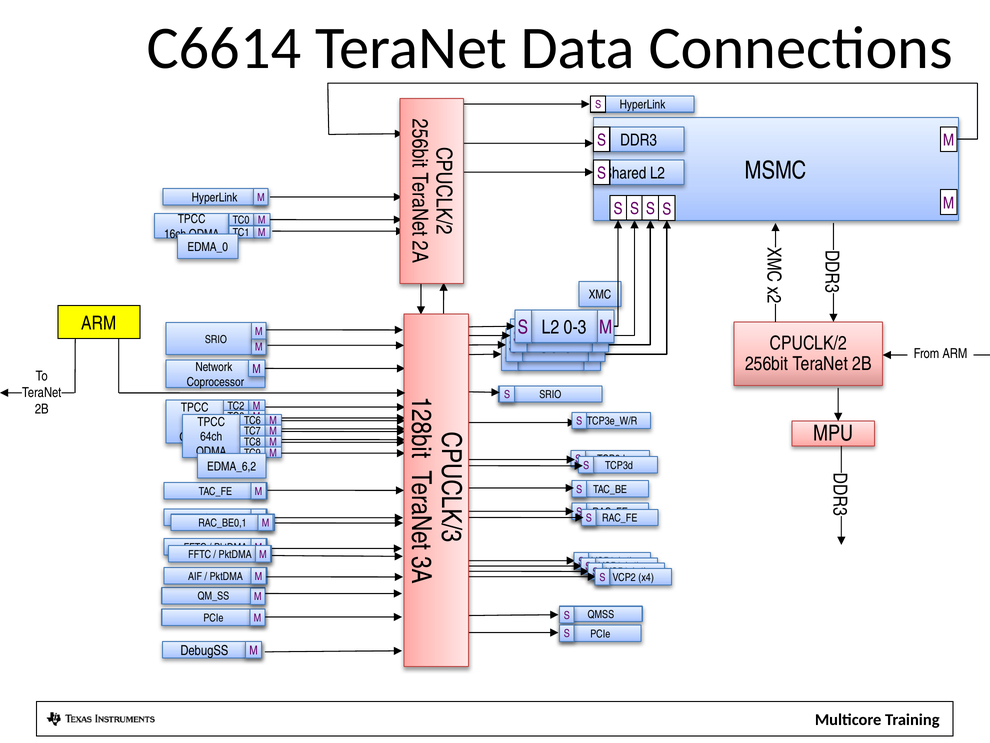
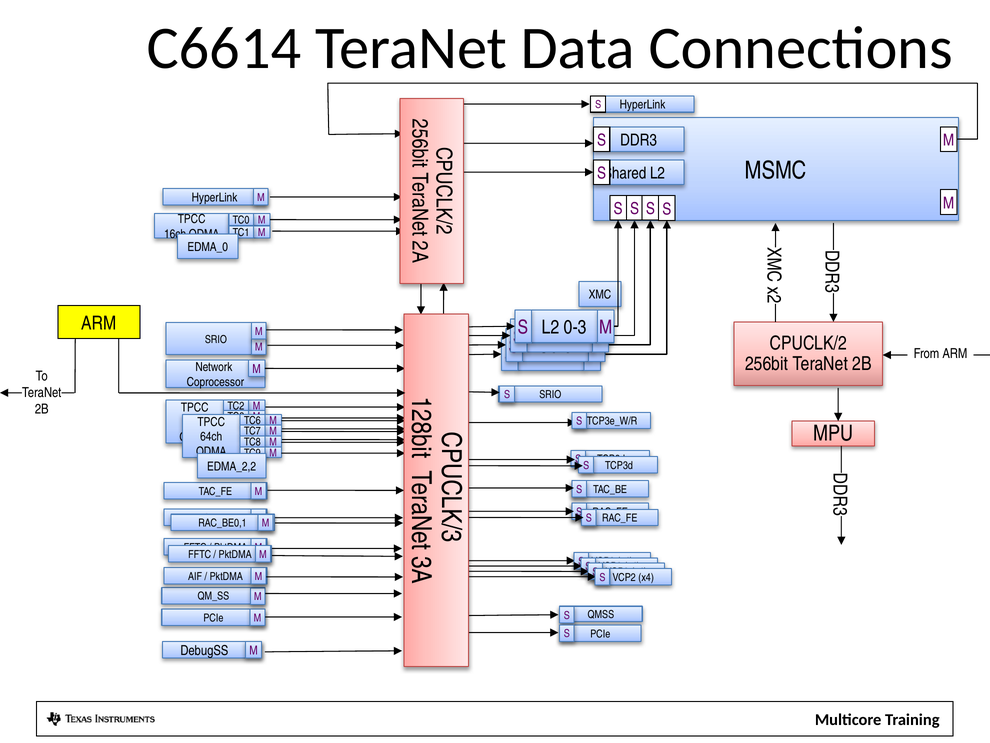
EDMA_6,2: EDMA_6,2 -> EDMA_2,2
